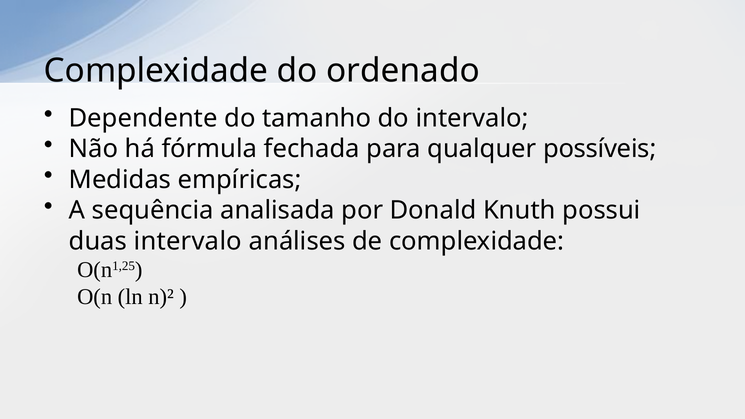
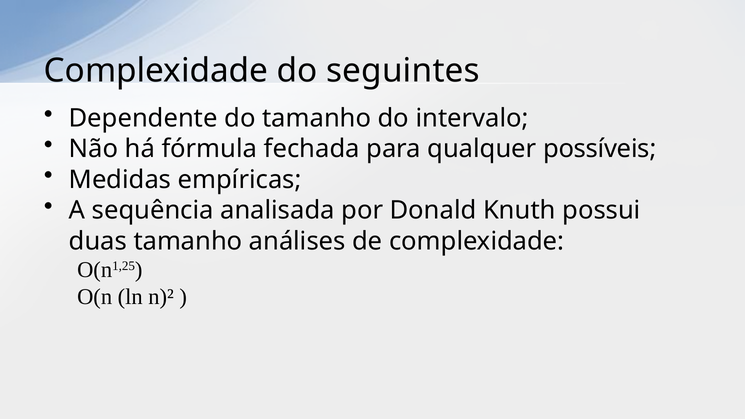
ordenado: ordenado -> seguintes
duas intervalo: intervalo -> tamanho
